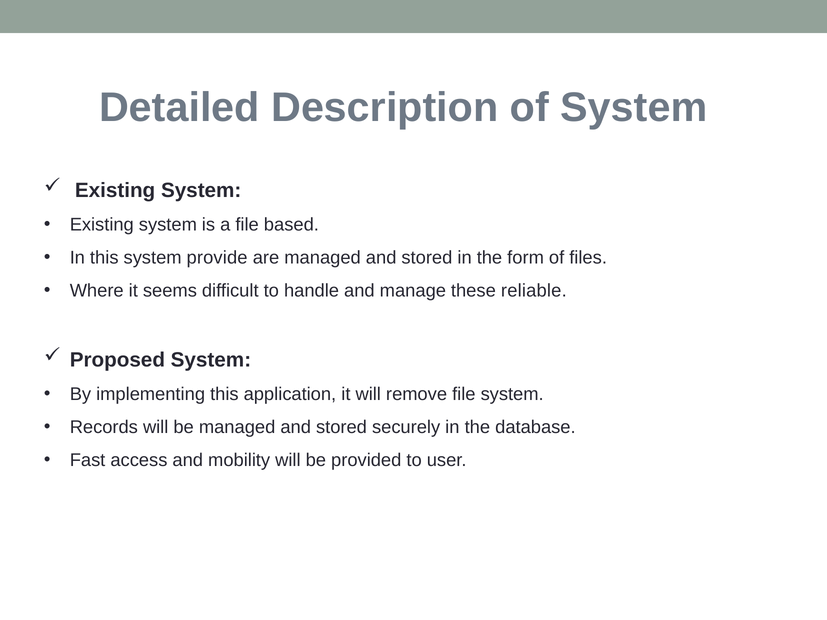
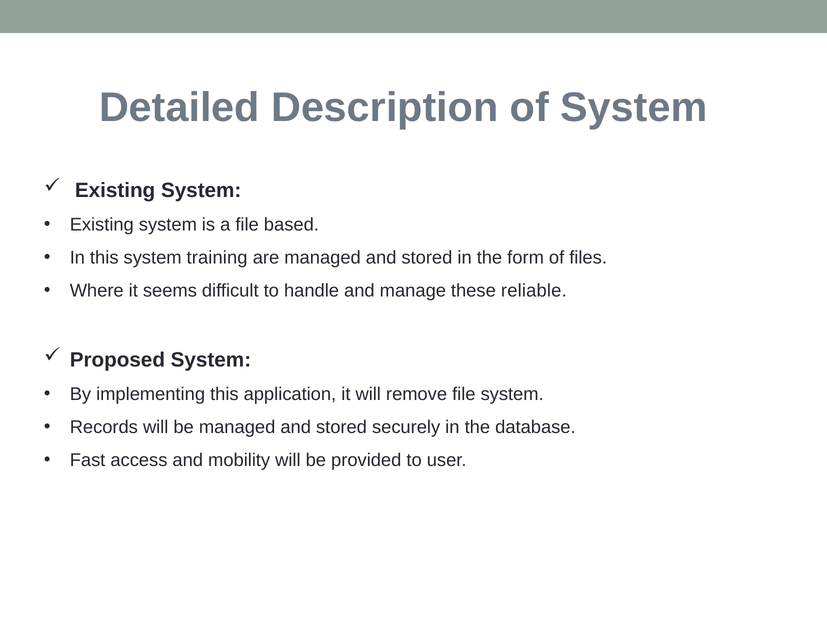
provide: provide -> training
